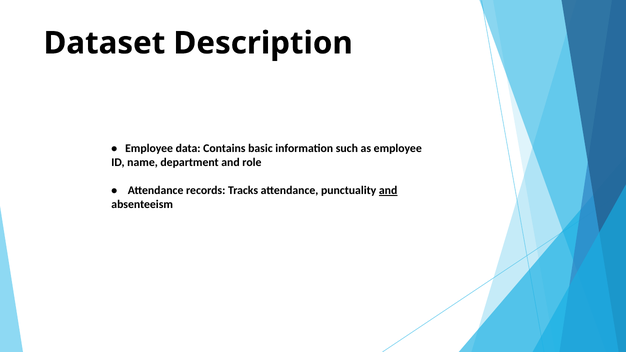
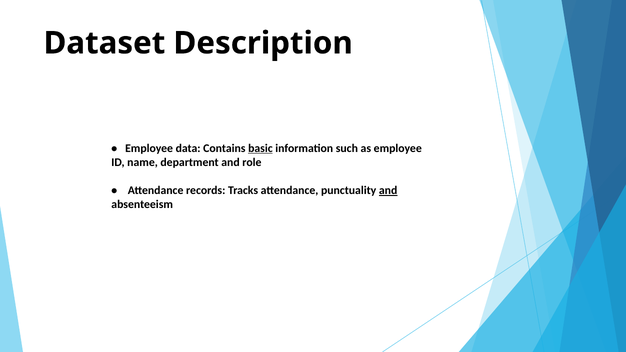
basic underline: none -> present
